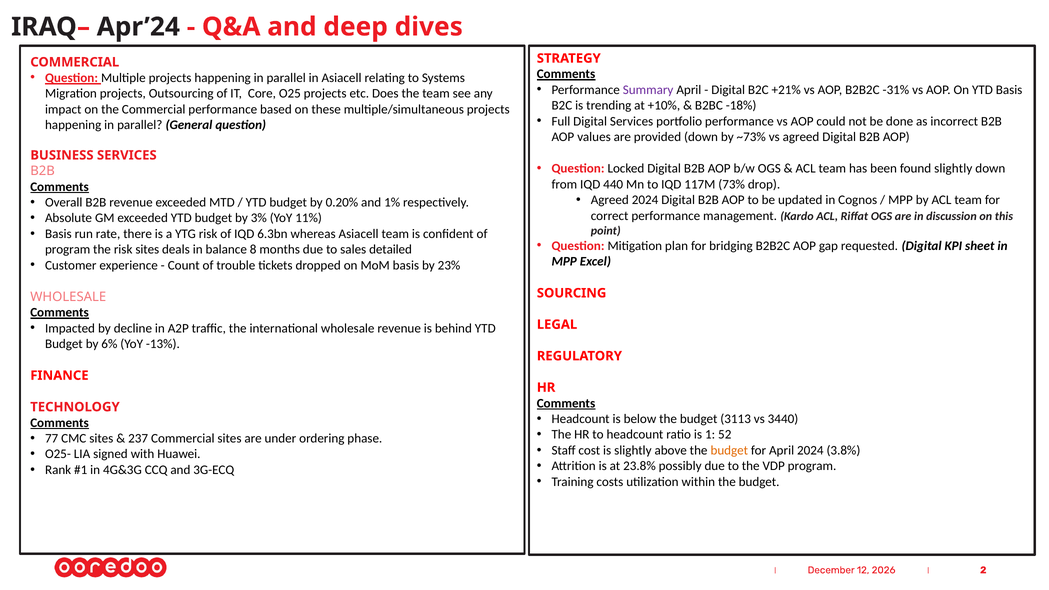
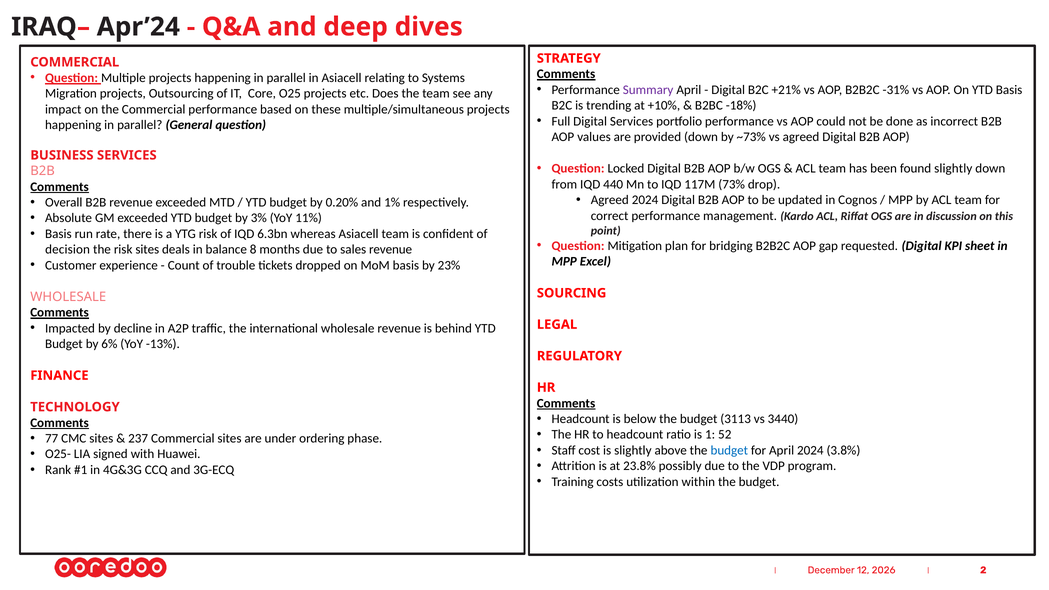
program at (68, 250): program -> decision
sales detailed: detailed -> revenue
budget at (729, 450) colour: orange -> blue
